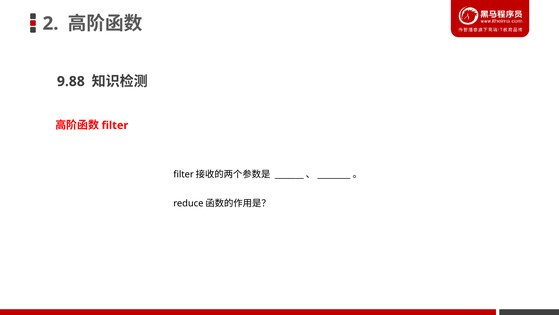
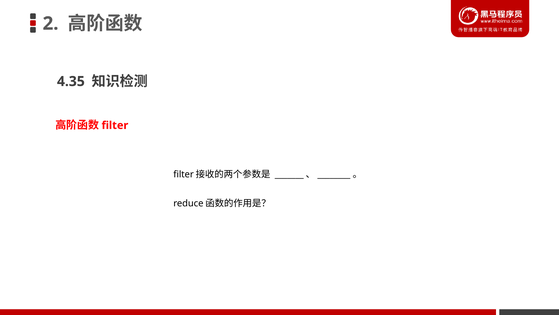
9.88: 9.88 -> 4.35
